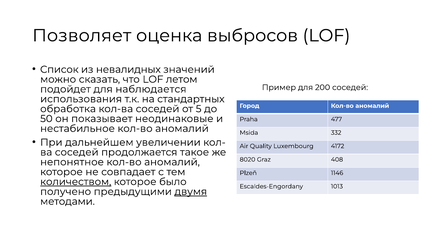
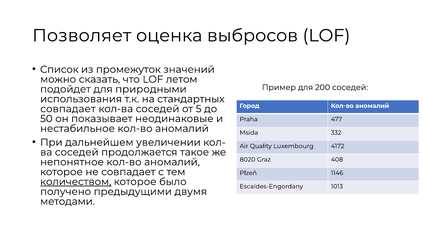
невалидных: невалидных -> промежуток
наблюдается: наблюдается -> природными
обработка at (68, 109): обработка -> совпадает
двумя underline: present -> none
